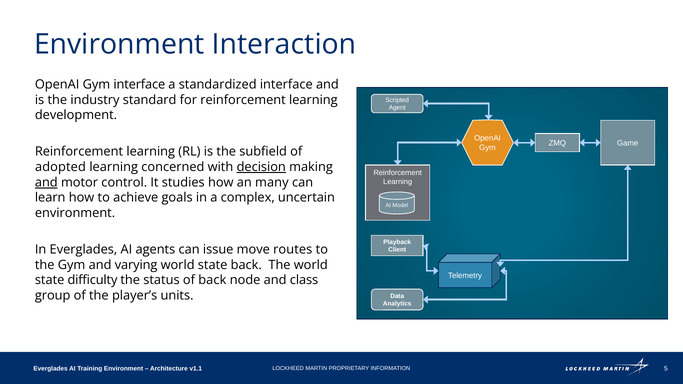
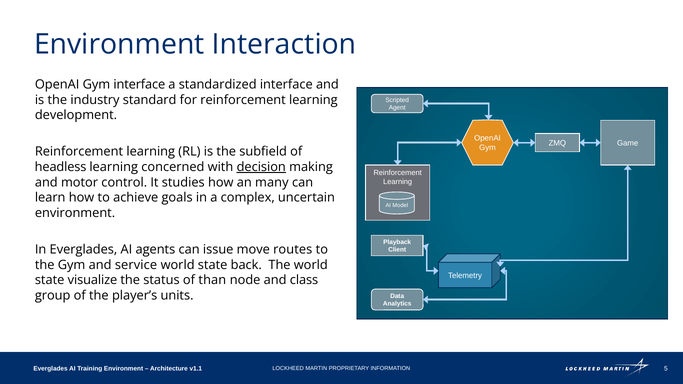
adopted: adopted -> headless
and at (46, 182) underline: present -> none
varying: varying -> service
difficulty: difficulty -> visualize
of back: back -> than
